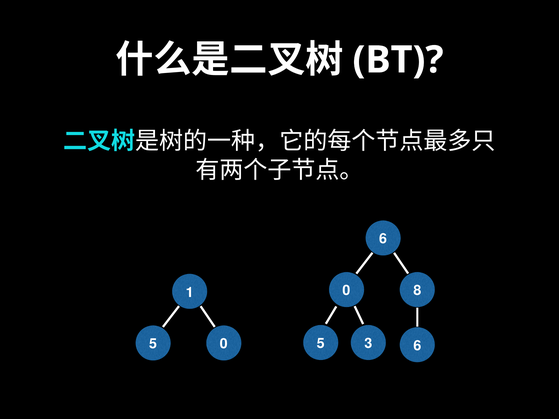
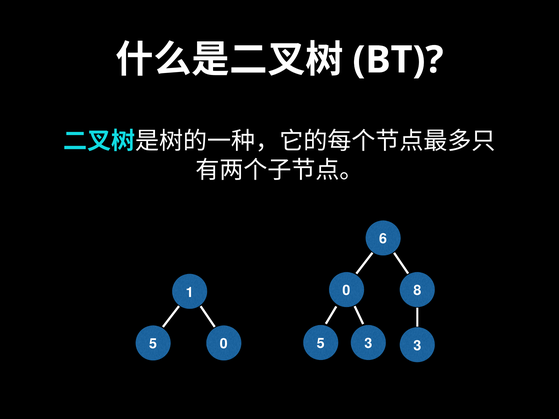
6 at (417, 346): 6 -> 3
